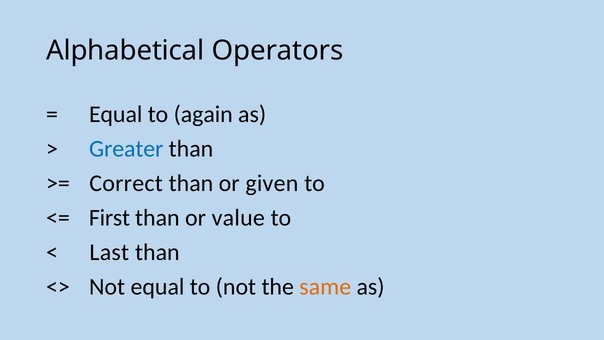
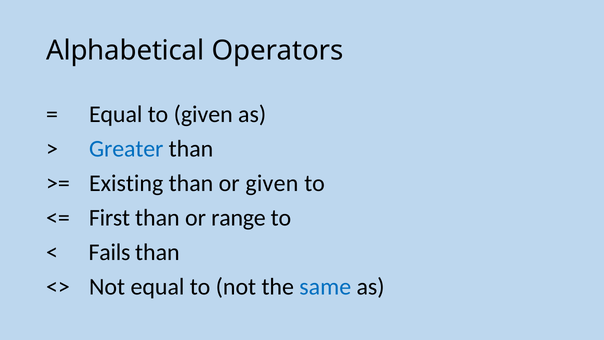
to again: again -> given
Correct: Correct -> Existing
value: value -> range
Last: Last -> Fails
same colour: orange -> blue
